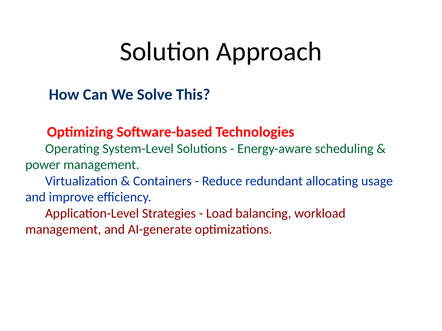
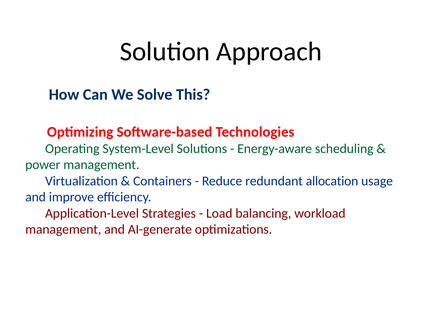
allocating: allocating -> allocation
